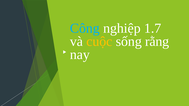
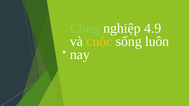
Công colour: light blue -> light green
1.7: 1.7 -> 4.9
rằng: rằng -> luôn
